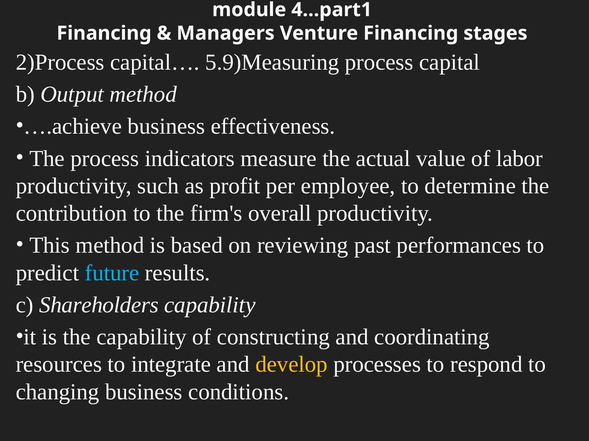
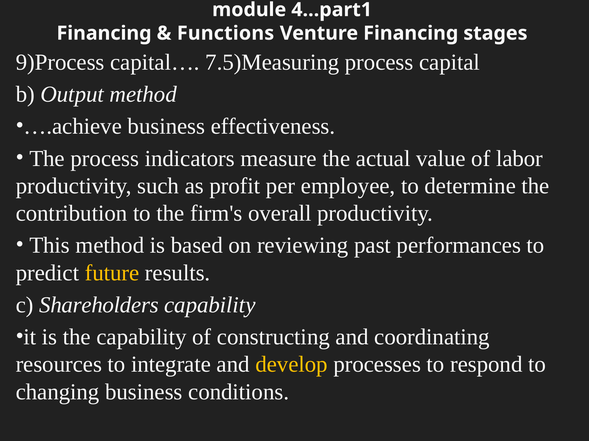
Managers: Managers -> Functions
2)Process: 2)Process -> 9)Process
5.9)Measuring: 5.9)Measuring -> 7.5)Measuring
future colour: light blue -> yellow
